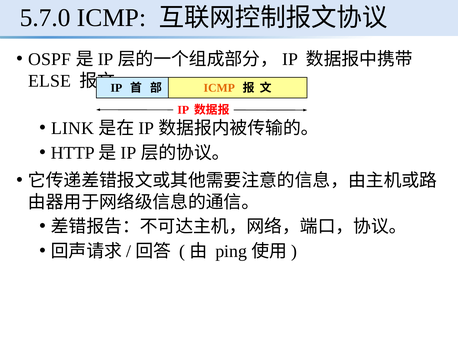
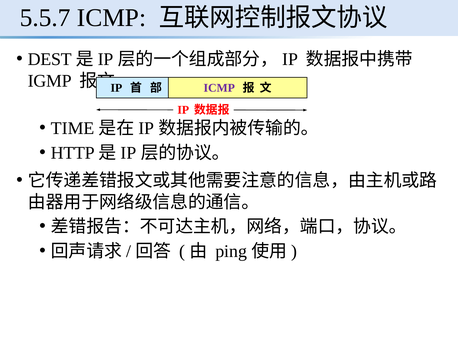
5.7.0: 5.7.0 -> 5.5.7
OSPF: OSPF -> DEST
ELSE: ELSE -> IGMP
ICMP at (219, 88) colour: orange -> purple
LINK: LINK -> TIME
